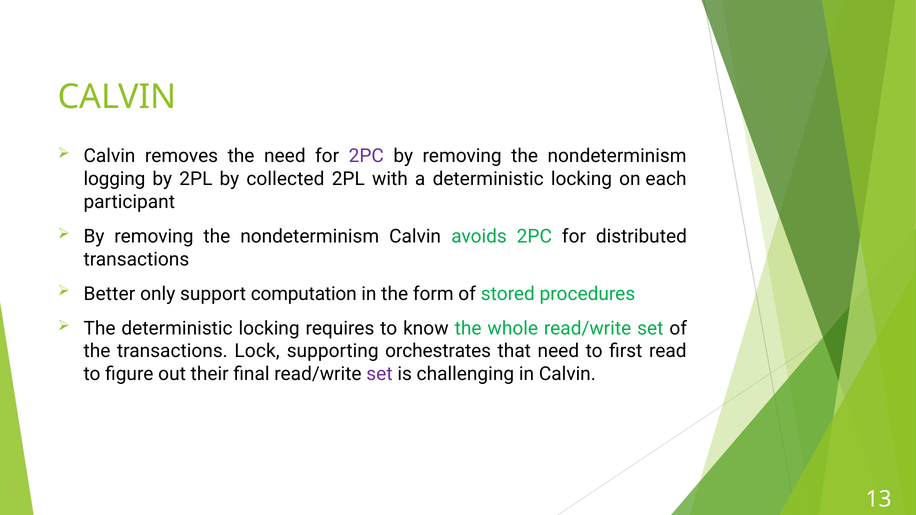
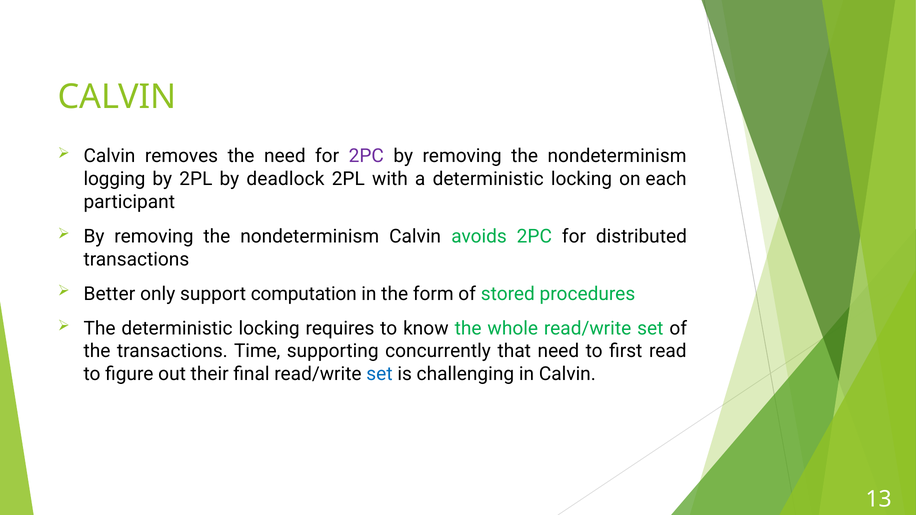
collected: collected -> deadlock
Lock: Lock -> Time
orchestrates: orchestrates -> concurrently
set at (380, 374) colour: purple -> blue
